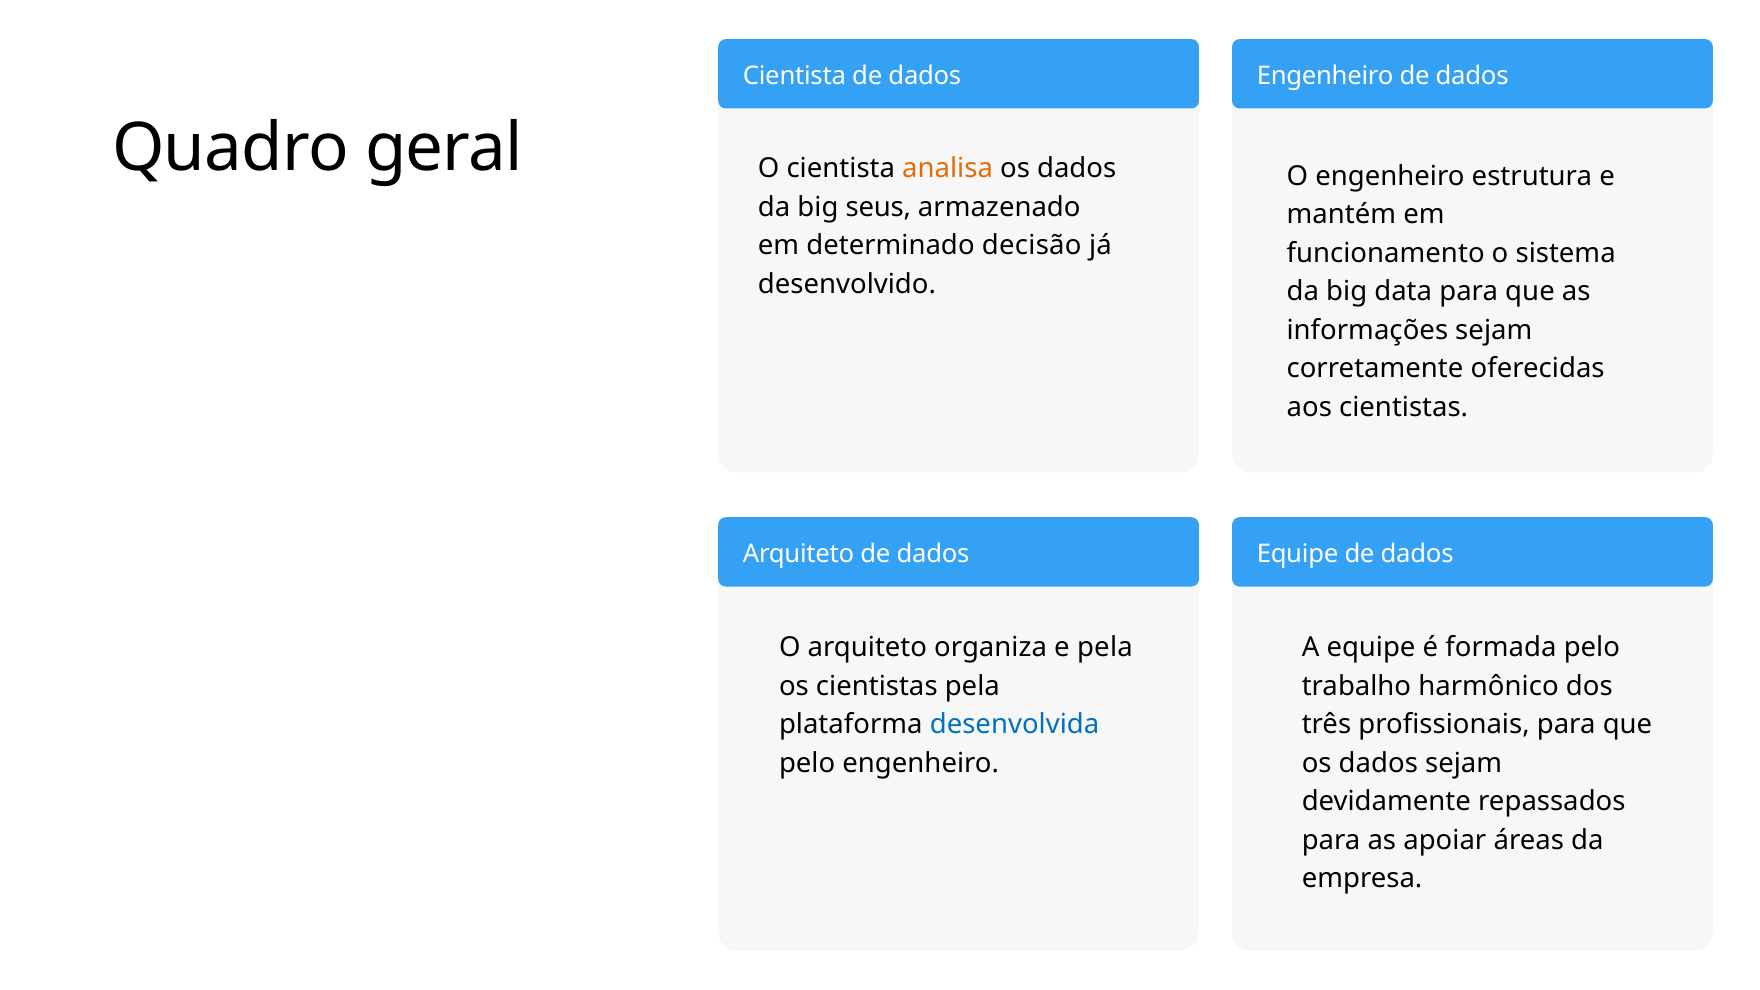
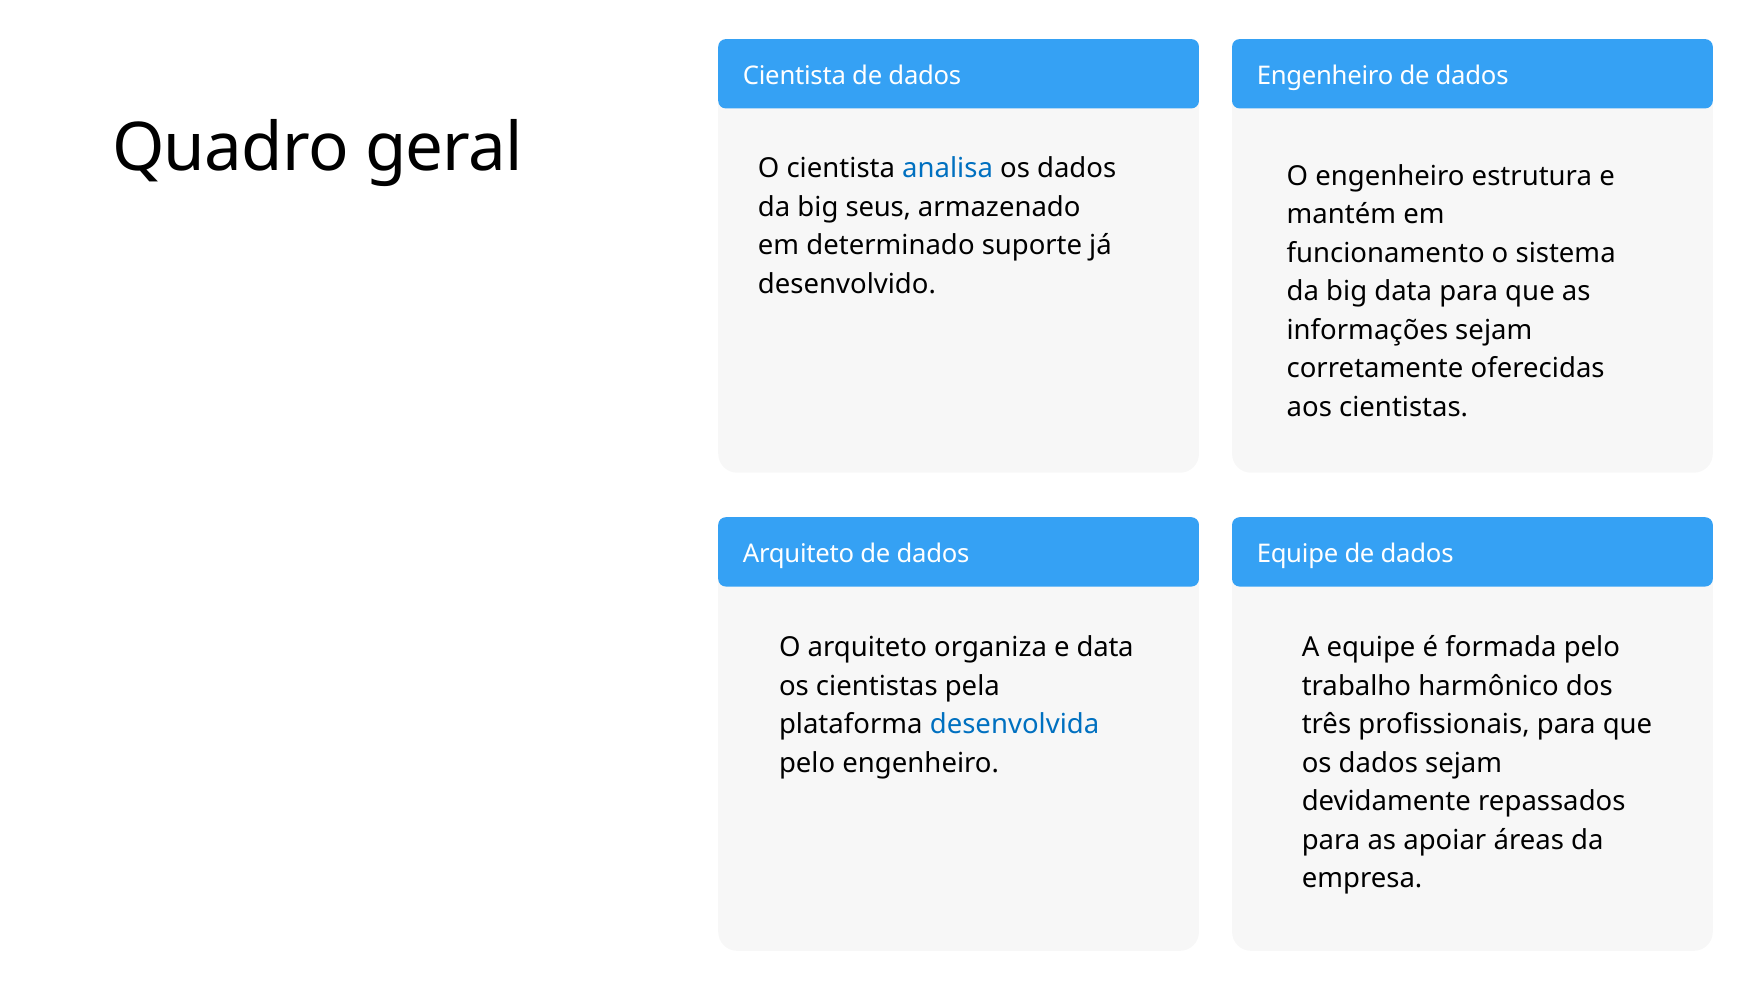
analisa colour: orange -> blue
decisão: decisão -> suporte
e pela: pela -> data
